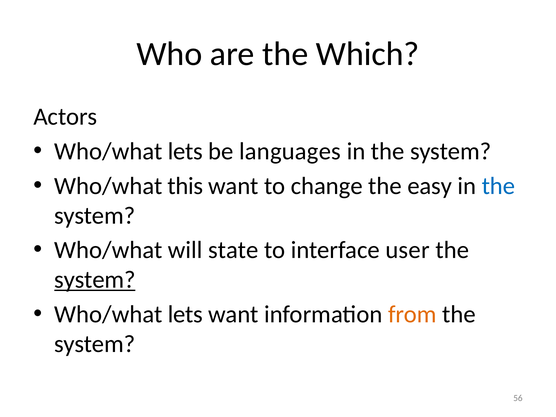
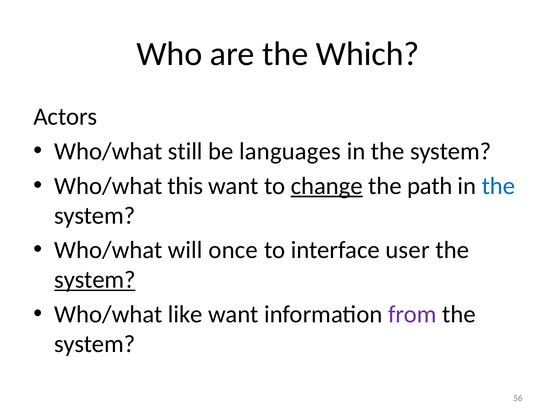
lets at (185, 151): lets -> still
change underline: none -> present
easy: easy -> path
state: state -> once
lets at (185, 314): lets -> like
from colour: orange -> purple
